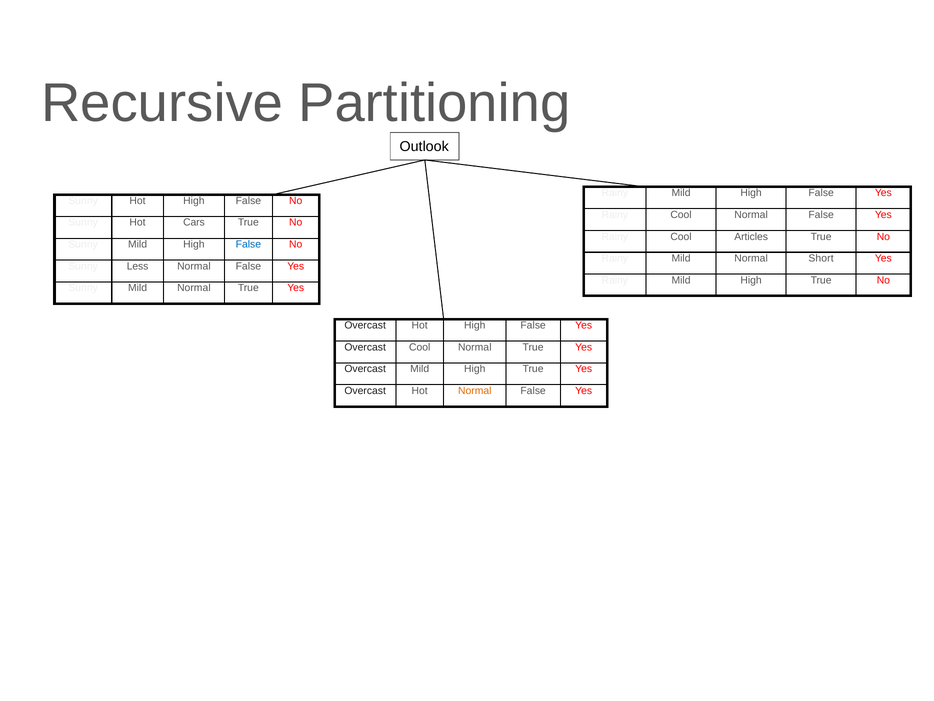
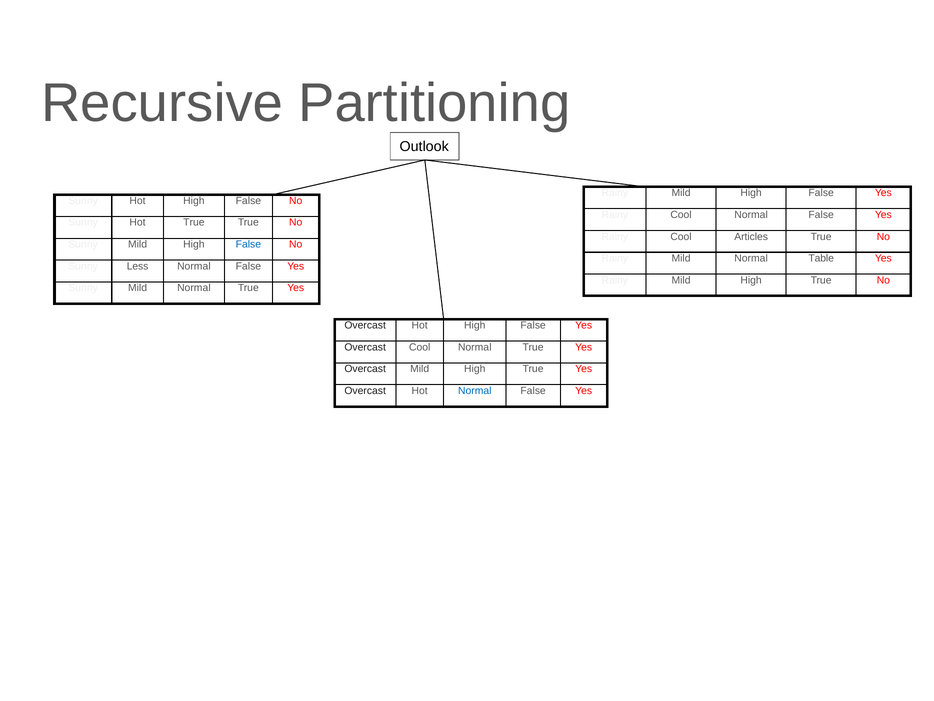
Hot Cars: Cars -> True
Short: Short -> Table
Normal at (475, 390) colour: orange -> blue
